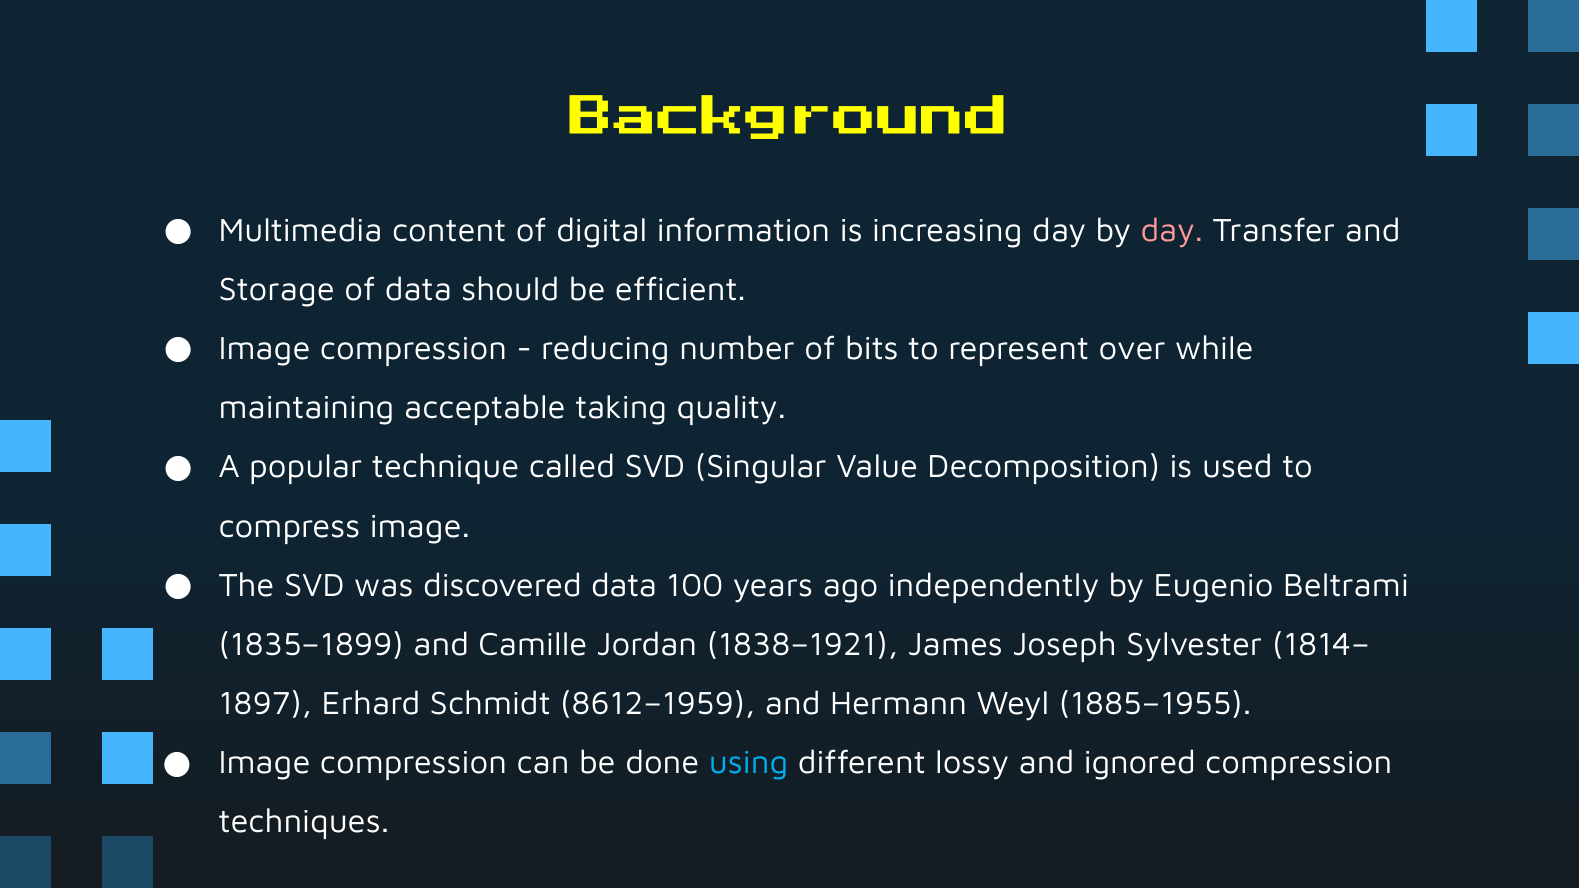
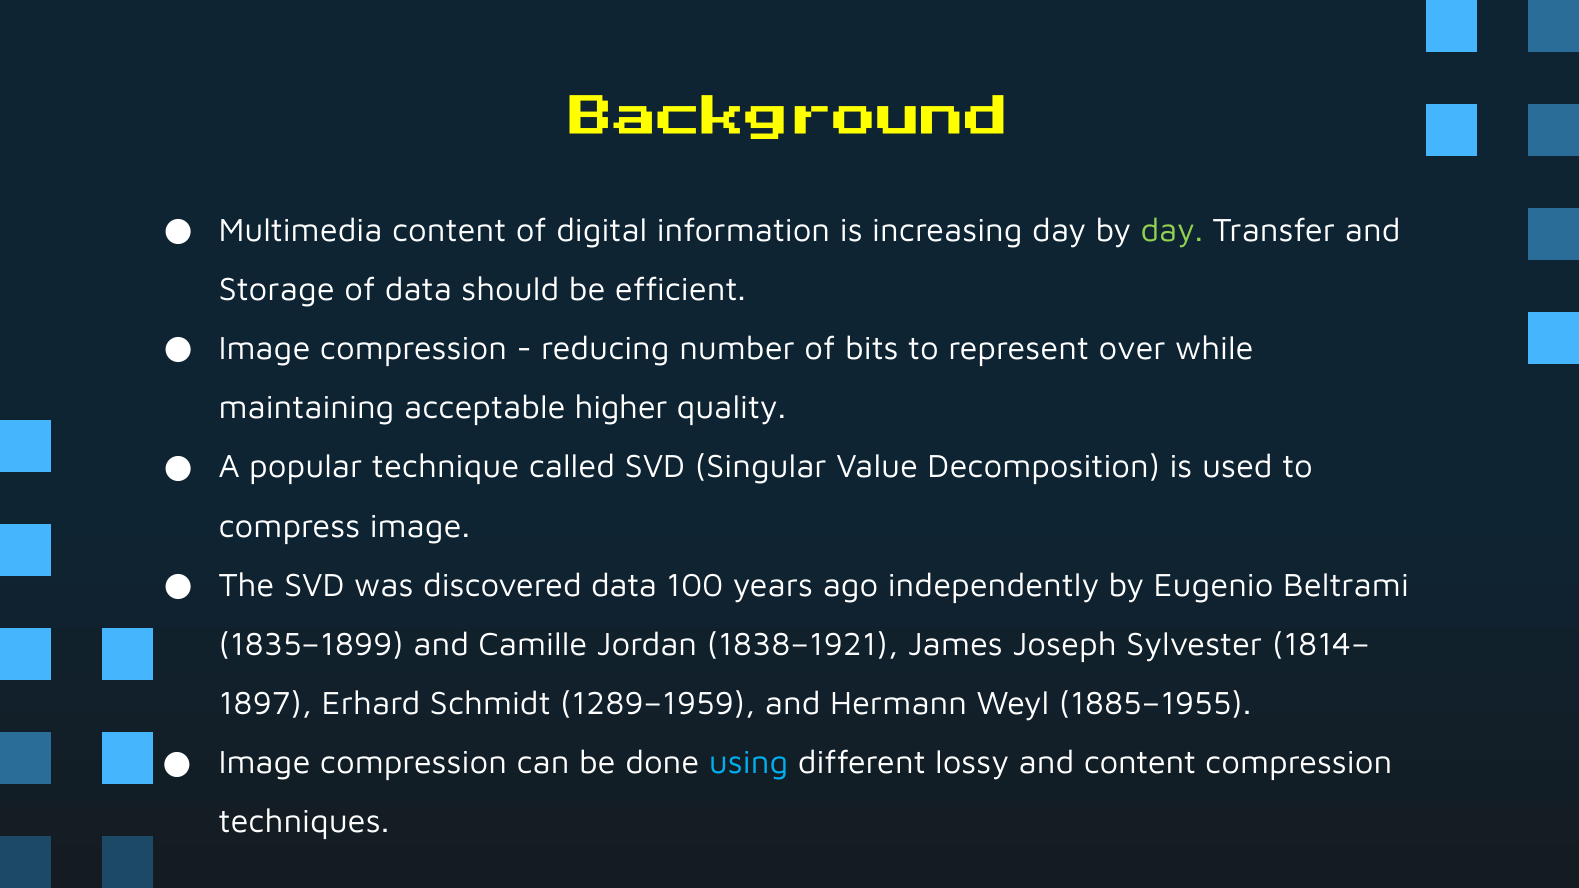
day at (1172, 231) colour: pink -> light green
taking: taking -> higher
8612–1959: 8612–1959 -> 1289–1959
and ignored: ignored -> content
